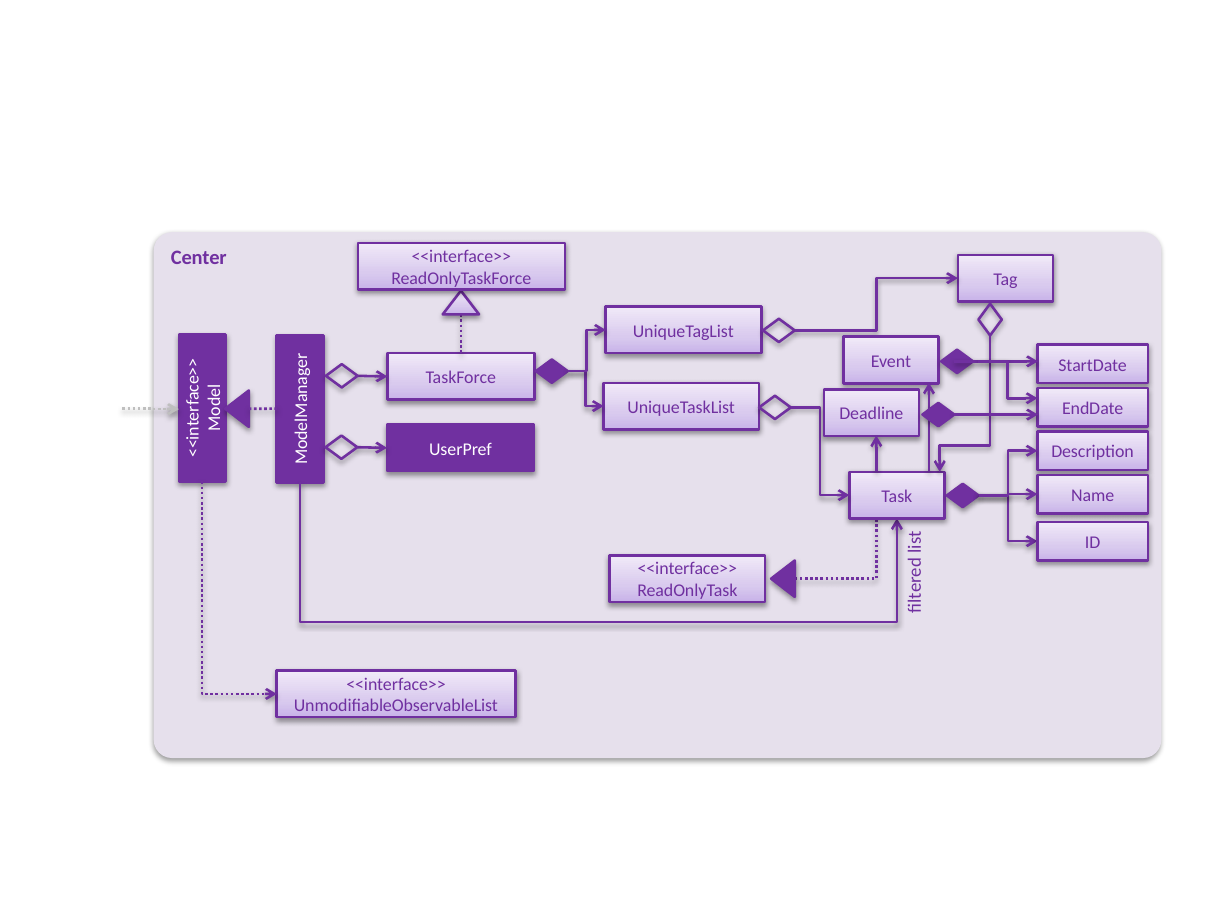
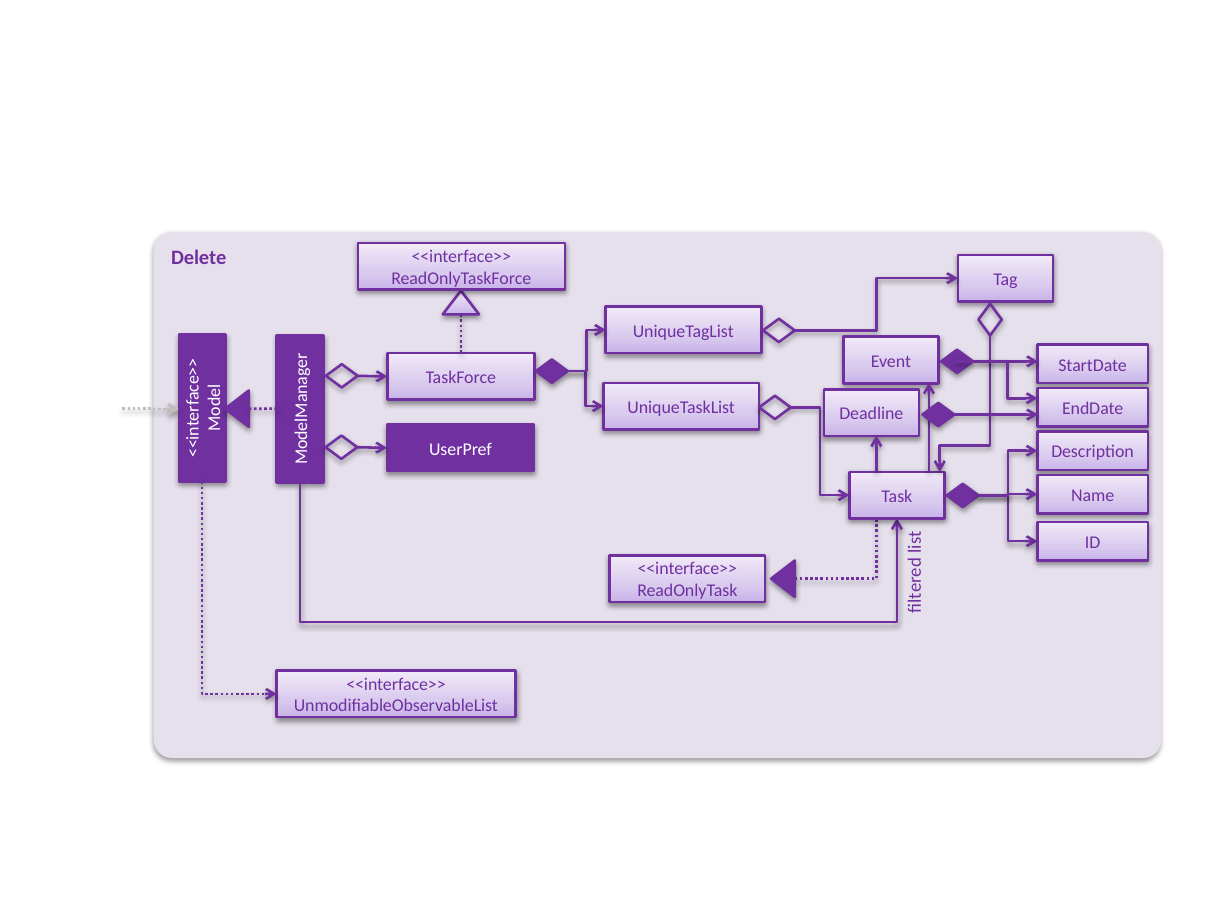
Center: Center -> Delete
